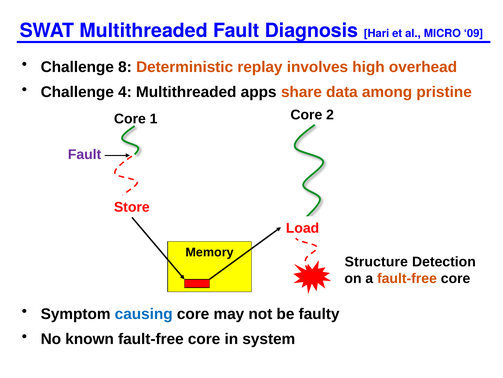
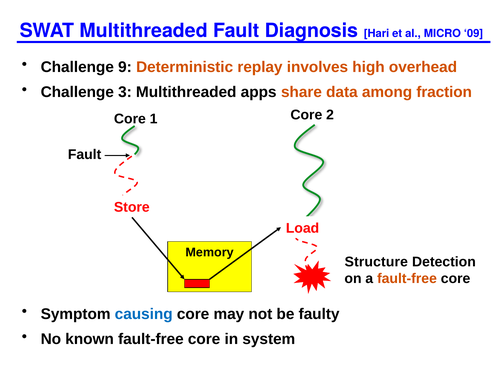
8: 8 -> 9
4: 4 -> 3
pristine: pristine -> fraction
Fault at (85, 154) colour: purple -> black
